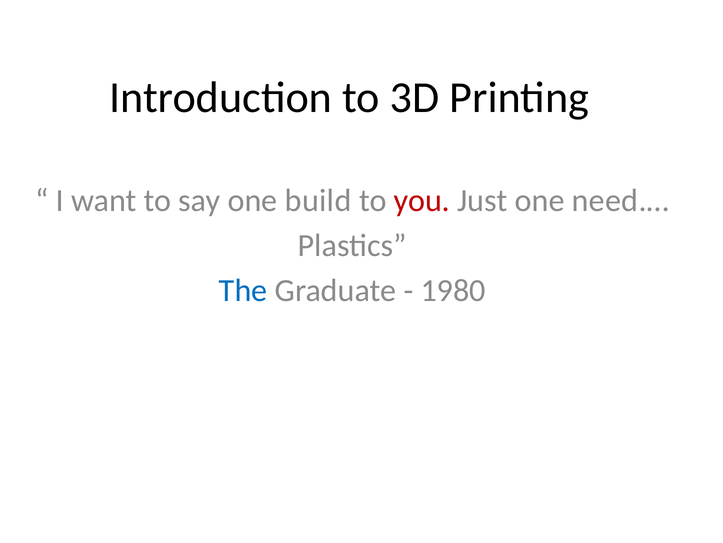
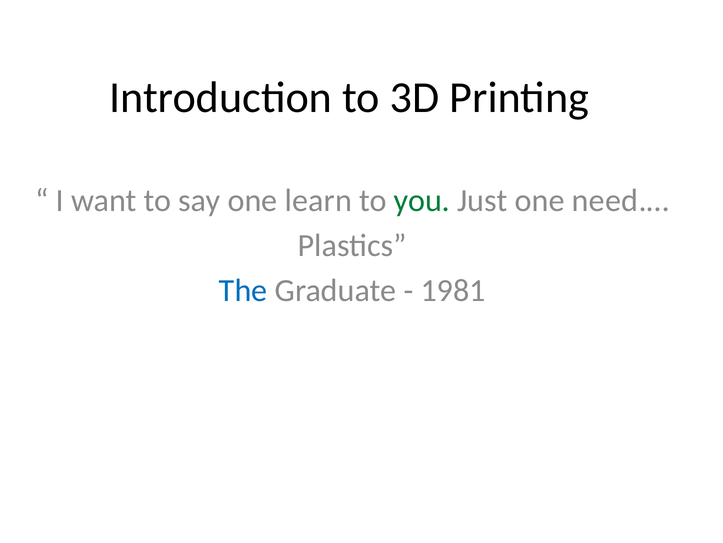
build: build -> learn
you colour: red -> green
1980: 1980 -> 1981
